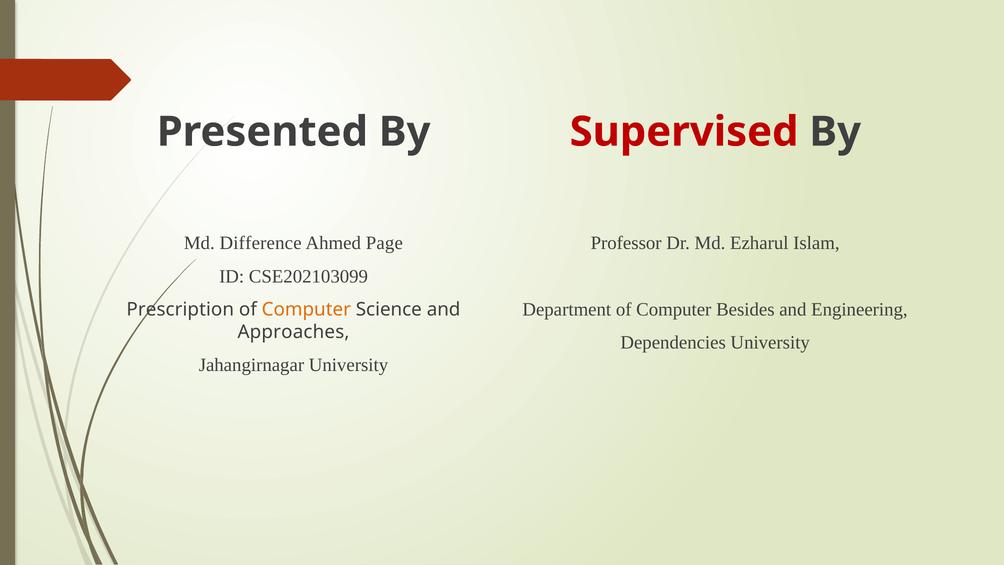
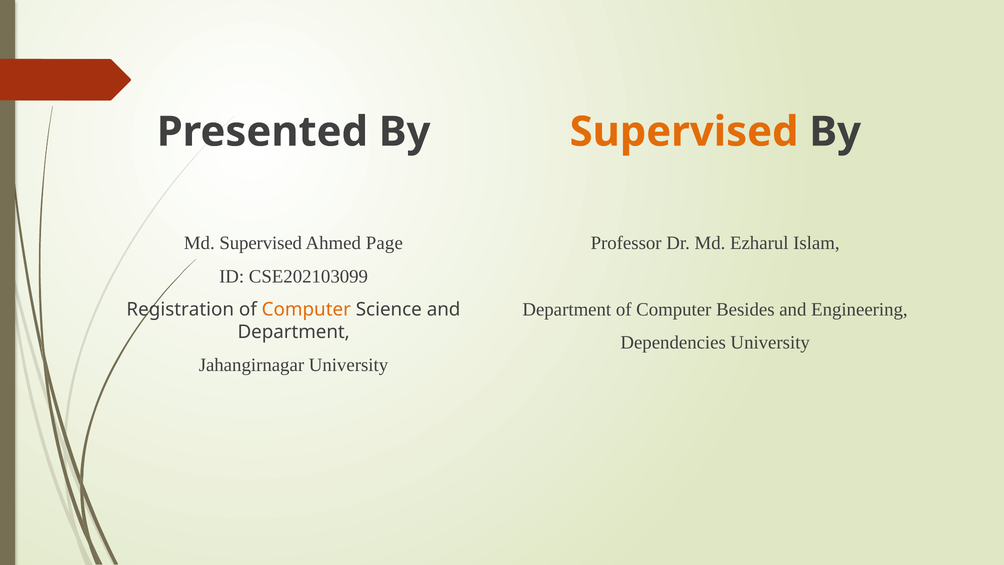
Supervised at (684, 132) colour: red -> orange
Md Difference: Difference -> Supervised
Prescription: Prescription -> Registration
Approaches at (294, 332): Approaches -> Department
